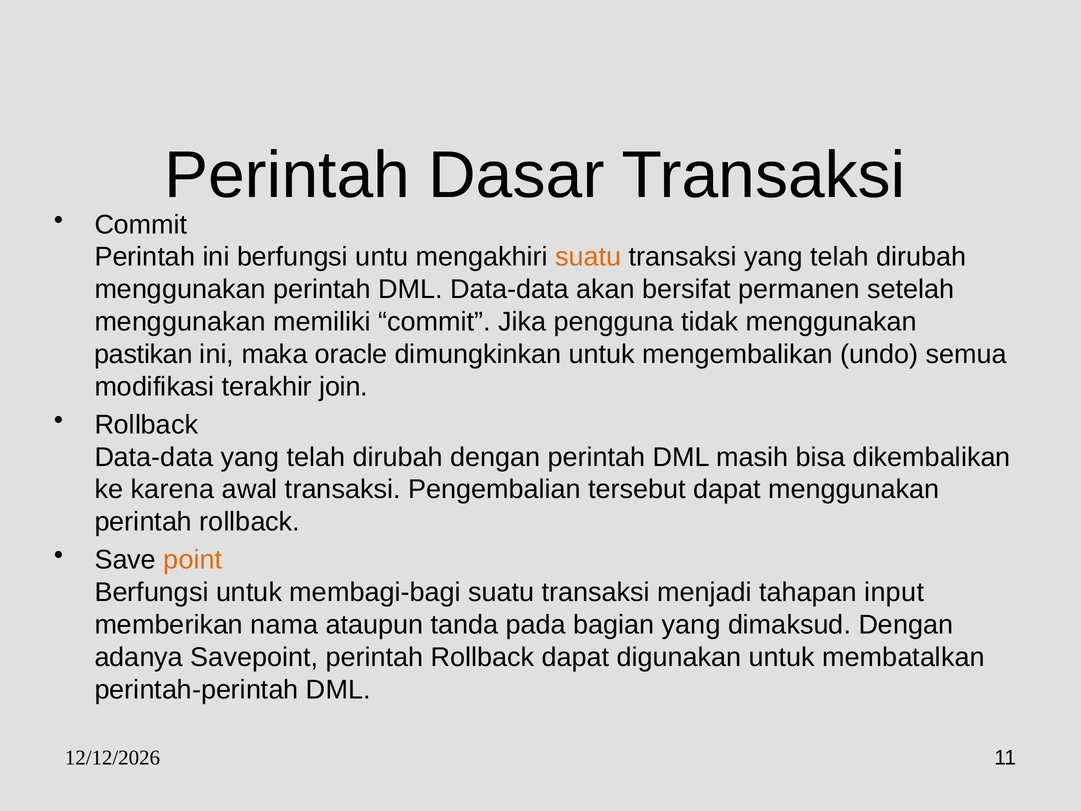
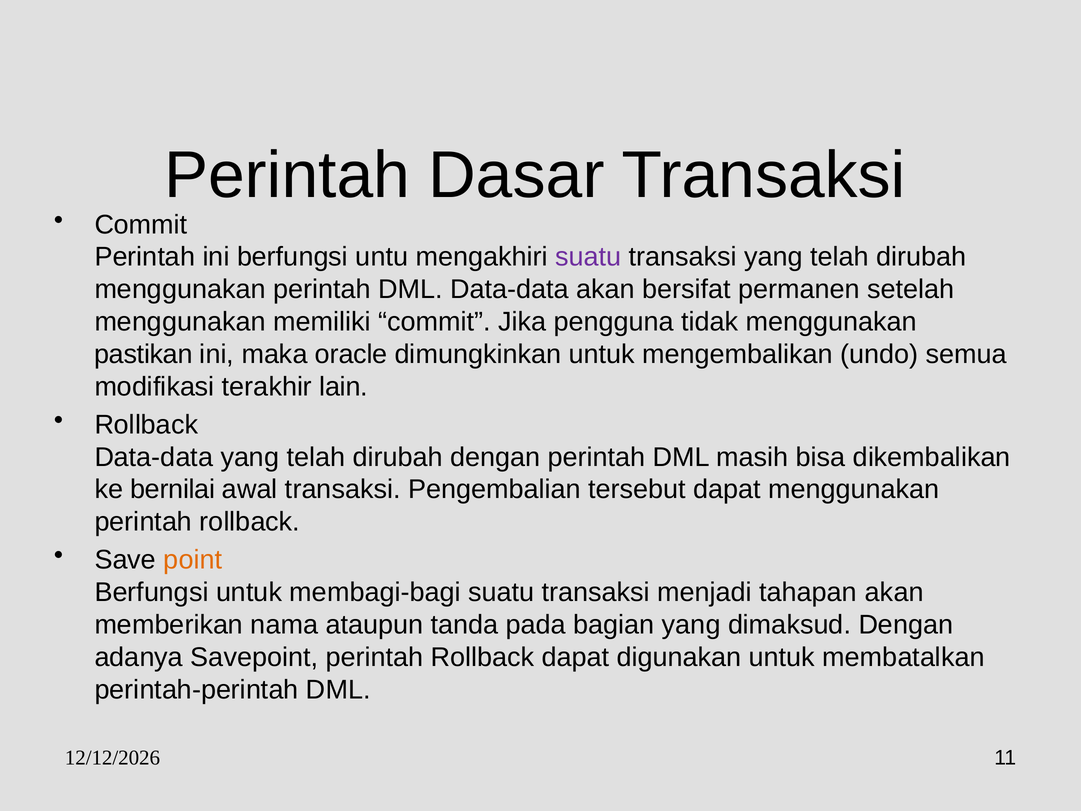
suatu at (588, 257) colour: orange -> purple
join: join -> lain
karena: karena -> bernilai
tahapan input: input -> akan
